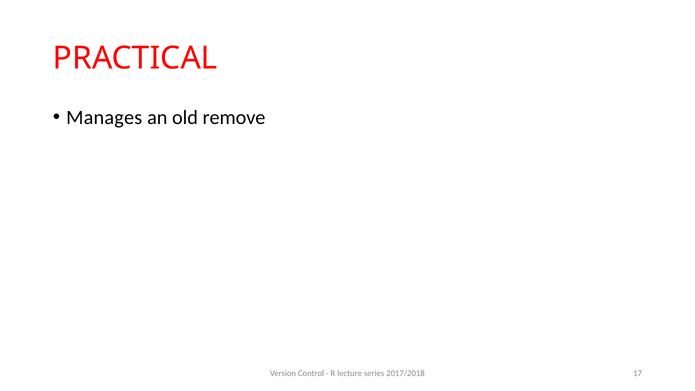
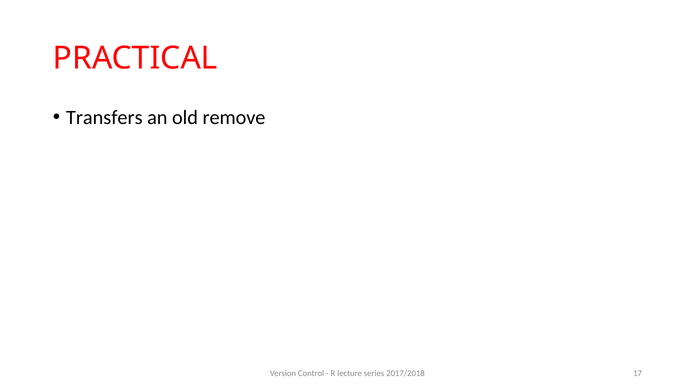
Manages: Manages -> Transfers
